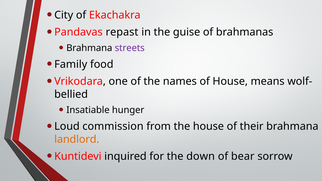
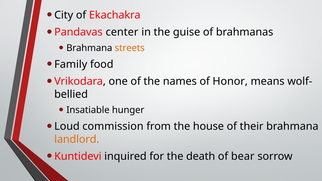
repast: repast -> center
streets colour: purple -> orange
of House: House -> Honor
down: down -> death
